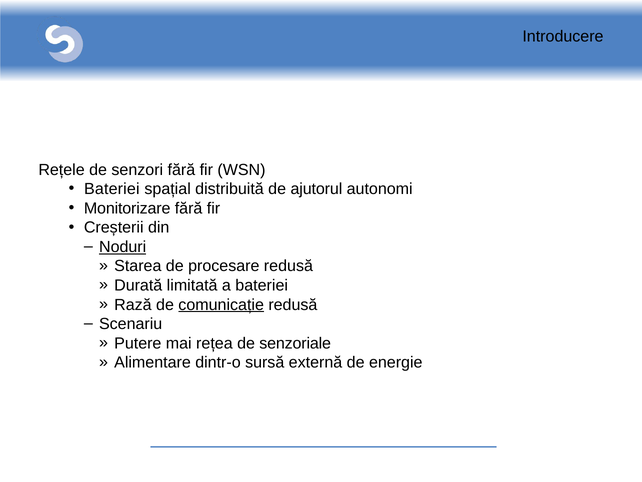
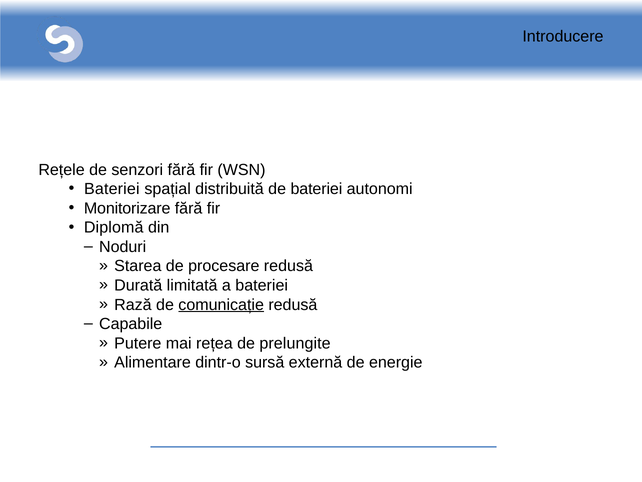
de ajutorul: ajutorul -> bateriei
Creșterii: Creșterii -> Diplomă
Noduri underline: present -> none
Scenariu: Scenariu -> Capabile
senzoriale: senzoriale -> prelungite
